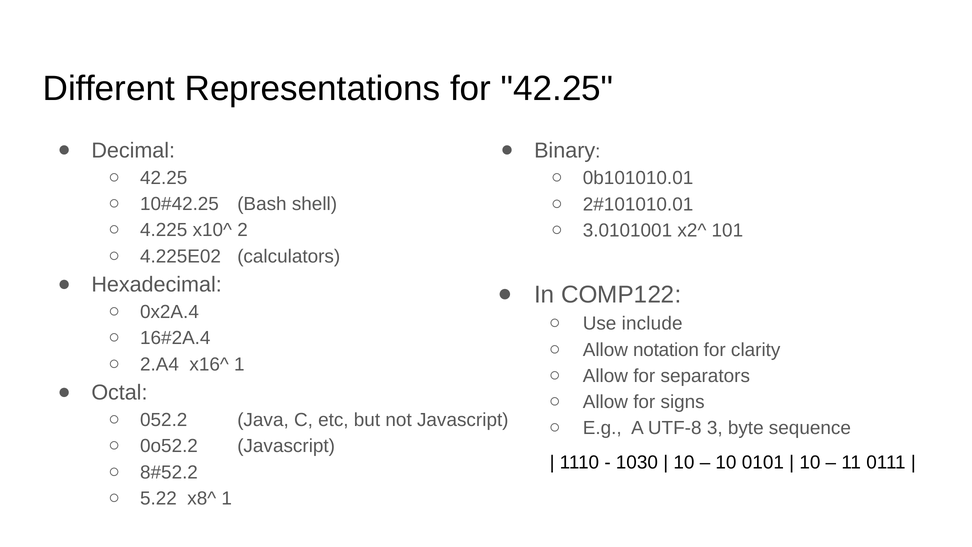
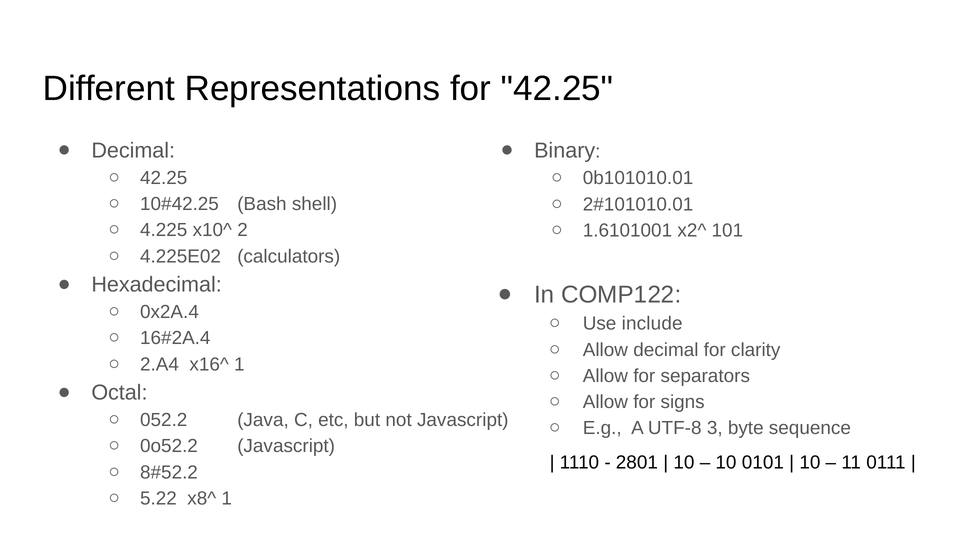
3.0101001: 3.0101001 -> 1.6101001
Allow notation: notation -> decimal
1030: 1030 -> 2801
